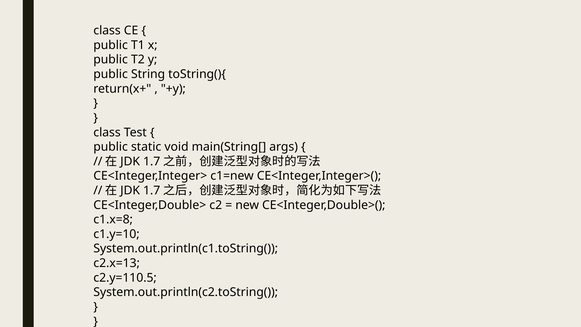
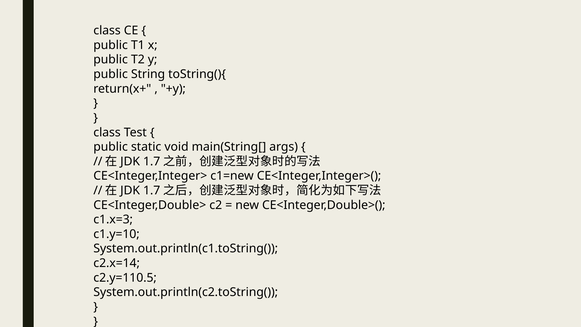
c1.x=8: c1.x=8 -> c1.x=3
c2.x=13: c2.x=13 -> c2.x=14
